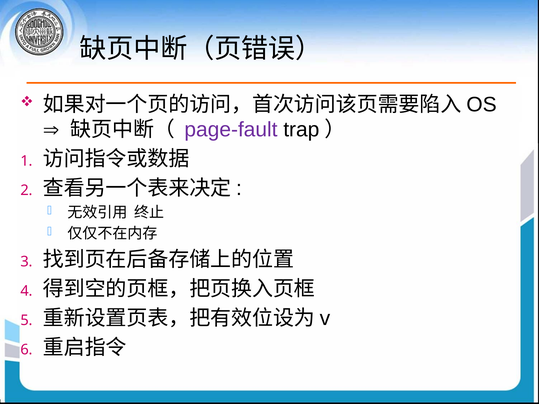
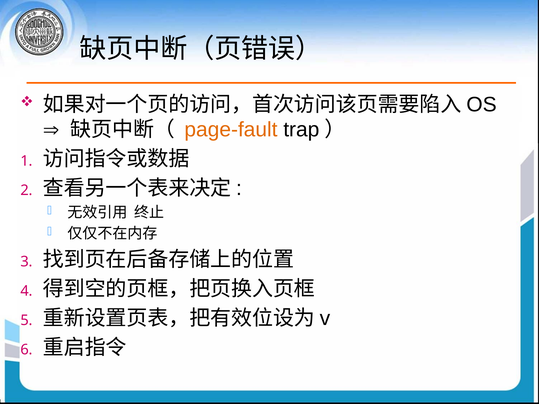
page-fault colour: purple -> orange
